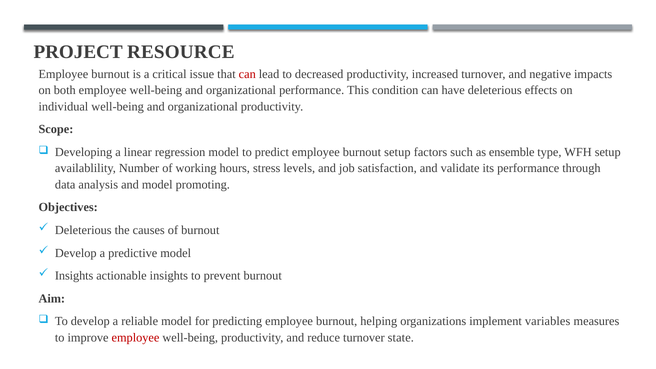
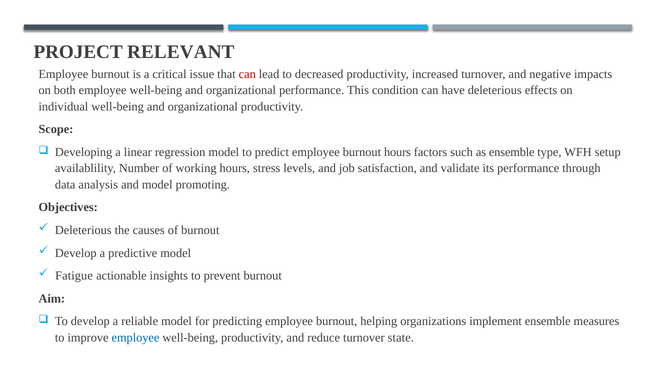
RESOURCE: RESOURCE -> RELEVANT
burnout setup: setup -> hours
Insights at (74, 276): Insights -> Fatigue
implement variables: variables -> ensemble
employee at (135, 338) colour: red -> blue
